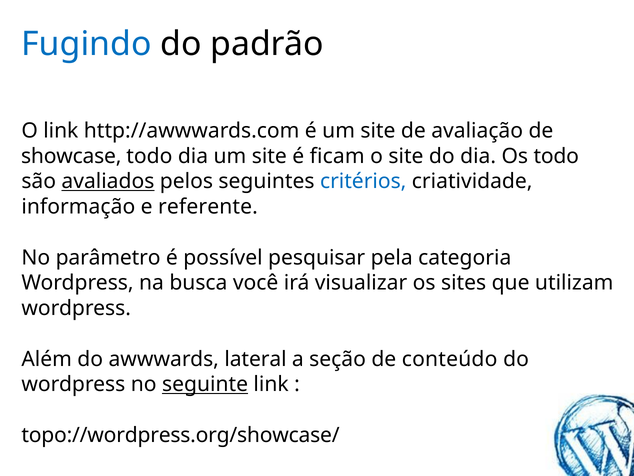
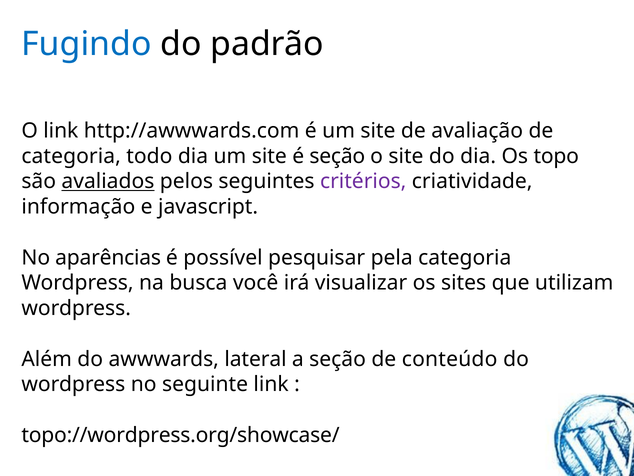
showcase at (71, 156): showcase -> categoria
é ficam: ficam -> seção
Os todo: todo -> topo
critérios colour: blue -> purple
referente: referente -> javascript
parâmetro: parâmetro -> aparências
seguinte underline: present -> none
